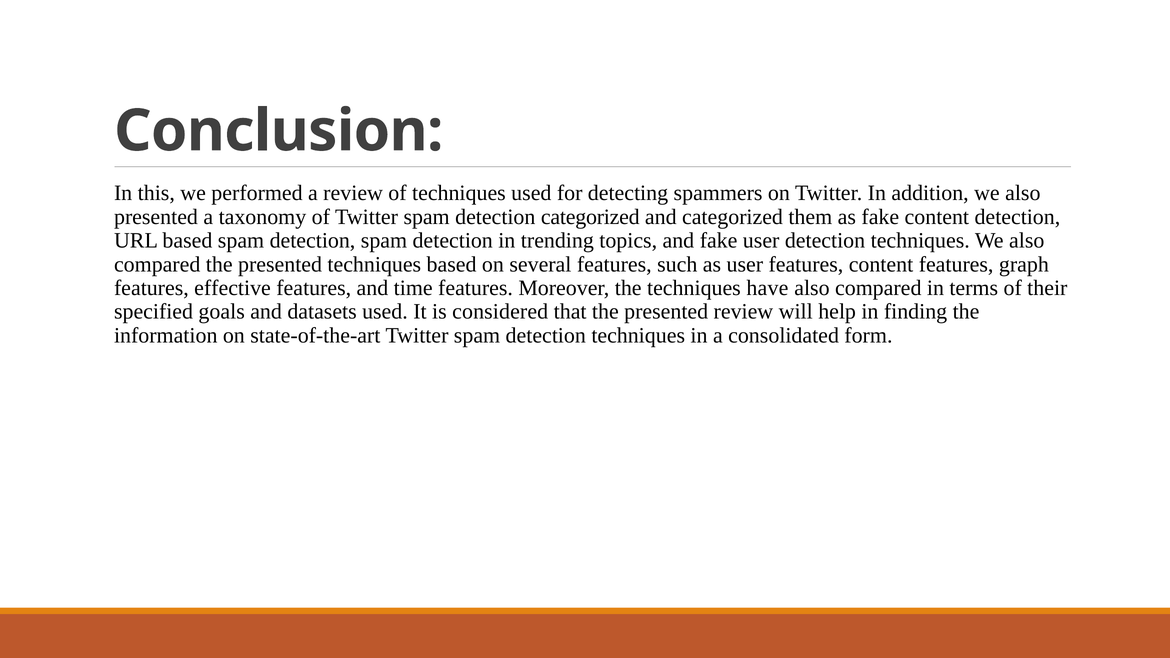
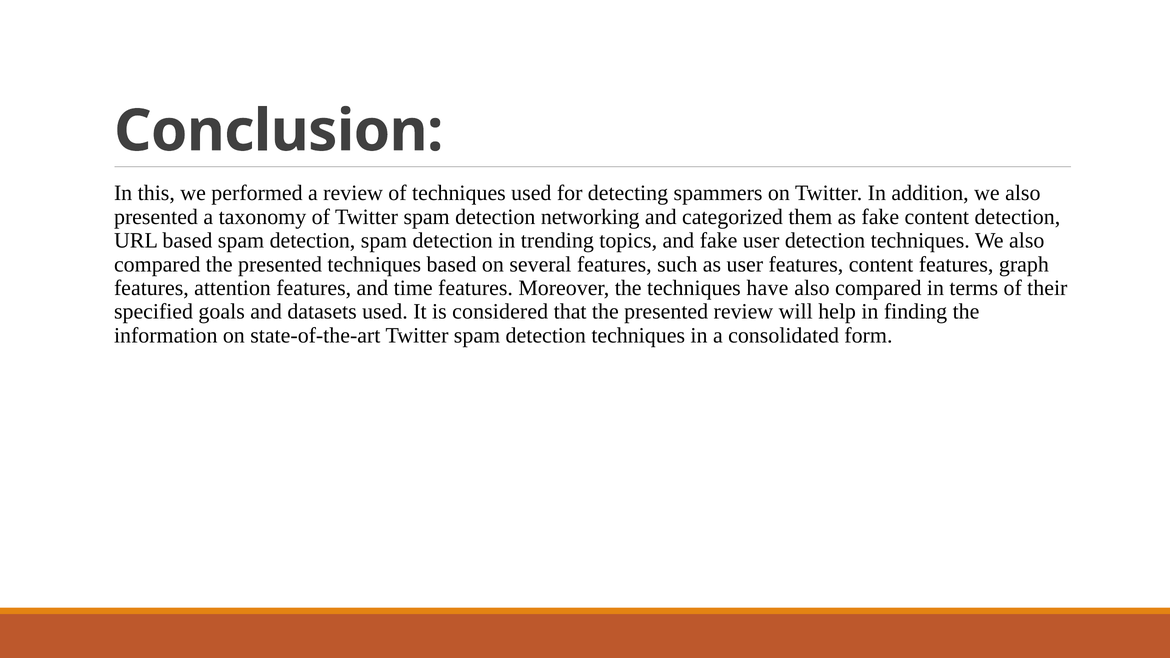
detection categorized: categorized -> networking
effective: effective -> attention
